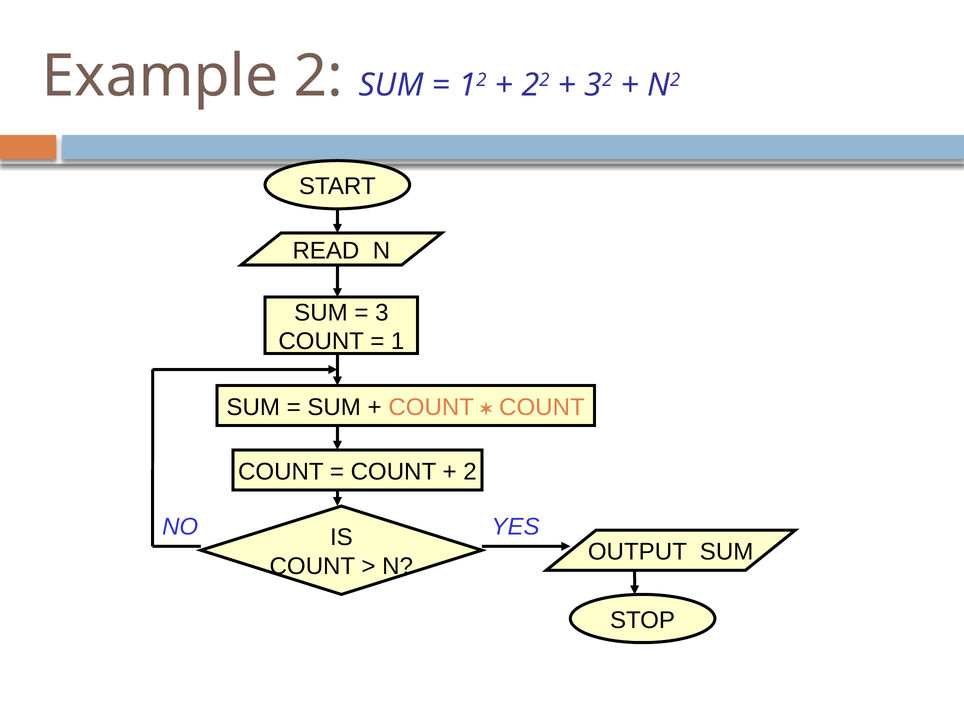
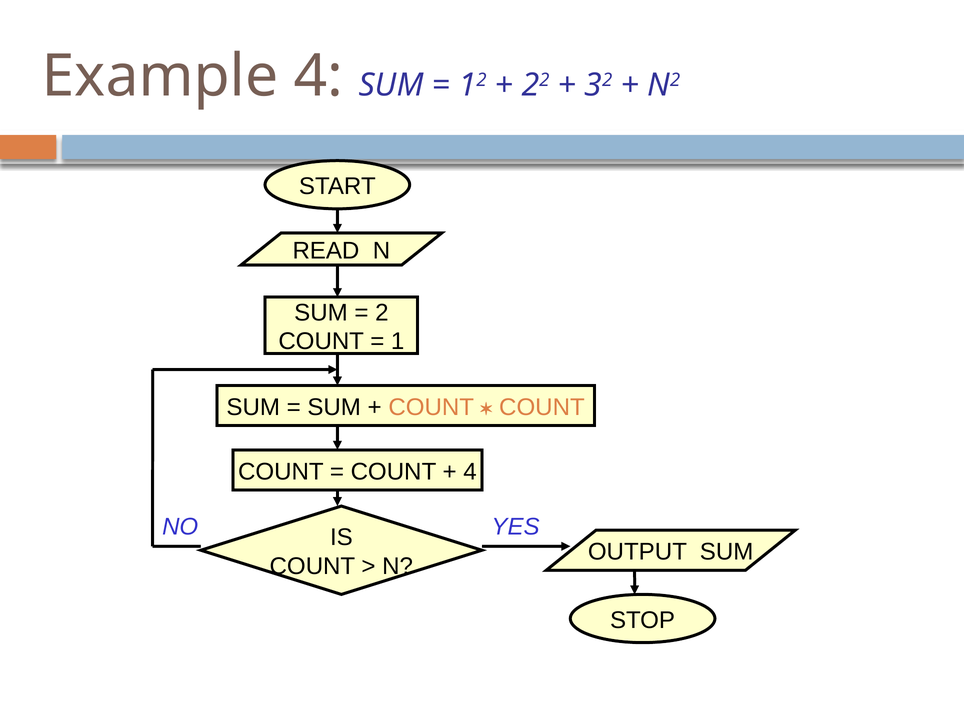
Example 2: 2 -> 4
3: 3 -> 2
2 at (470, 472): 2 -> 4
